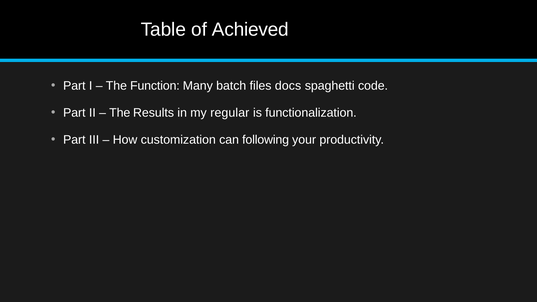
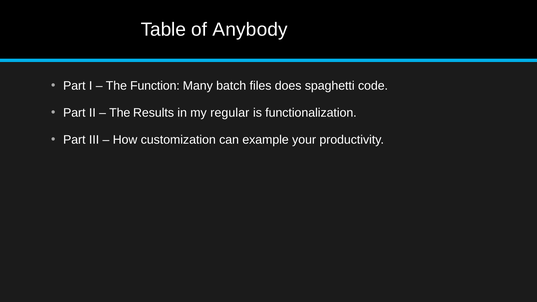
Achieved: Achieved -> Anybody
docs: docs -> does
following: following -> example
